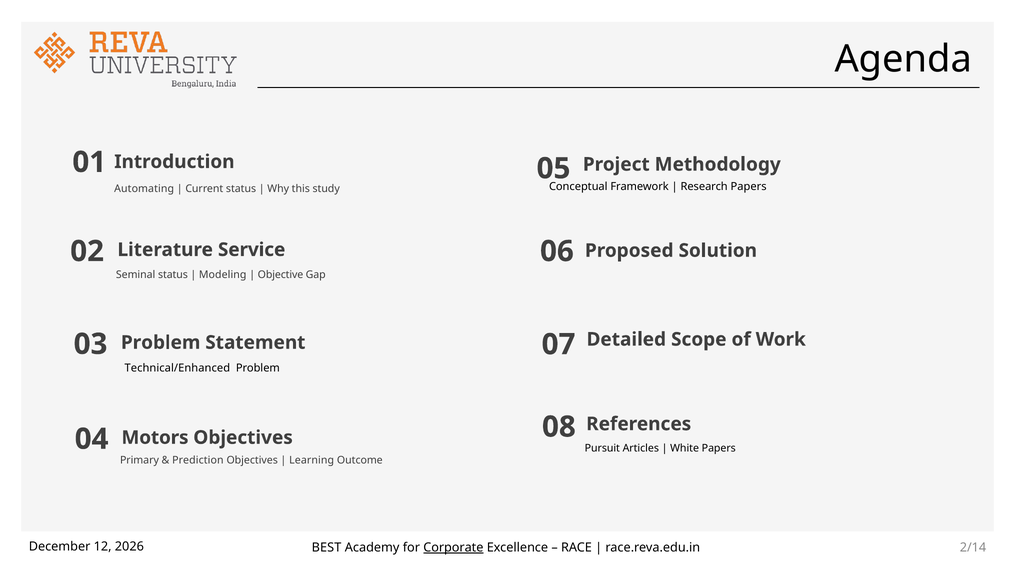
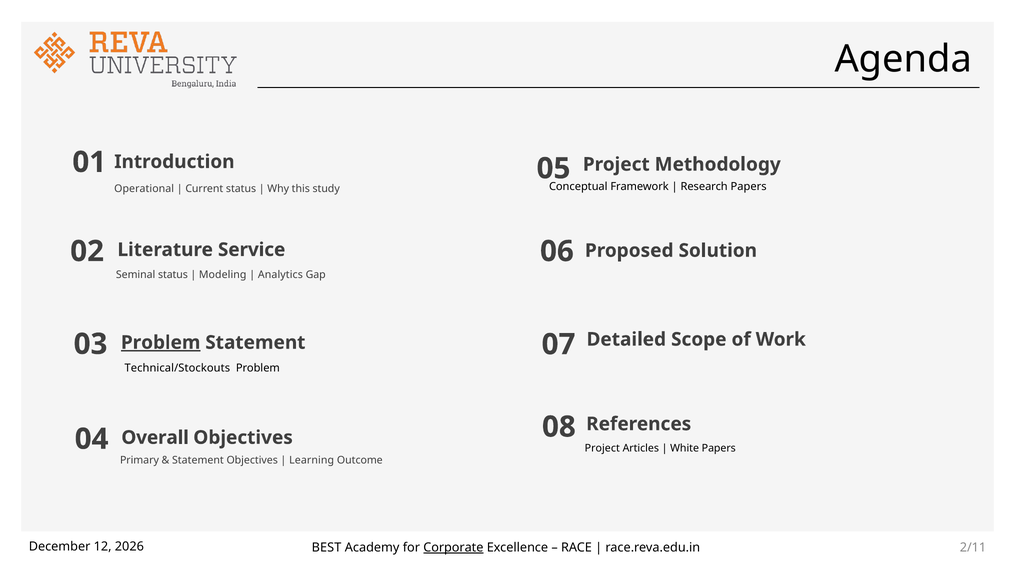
Automating: Automating -> Operational
Objective: Objective -> Analytics
Problem at (161, 342) underline: none -> present
Technical/Enhanced: Technical/Enhanced -> Technical/Stockouts
Motors: Motors -> Overall
Pursuit at (602, 448): Pursuit -> Project
Prediction at (198, 460): Prediction -> Statement
2/14: 2/14 -> 2/11
